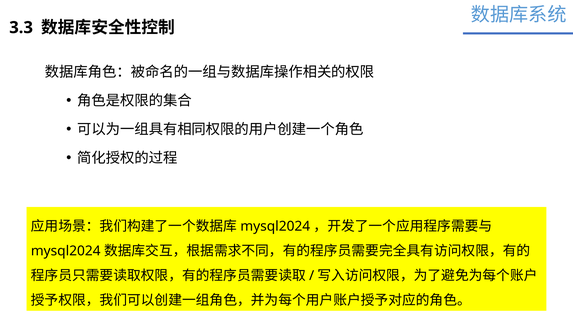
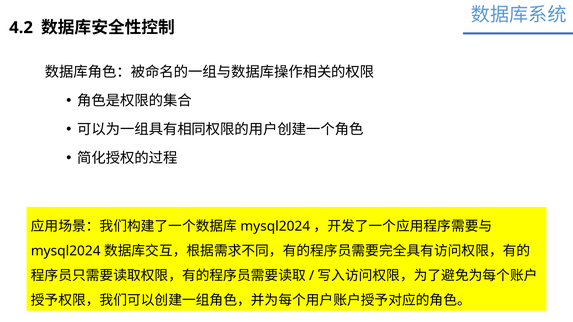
3.3: 3.3 -> 4.2
